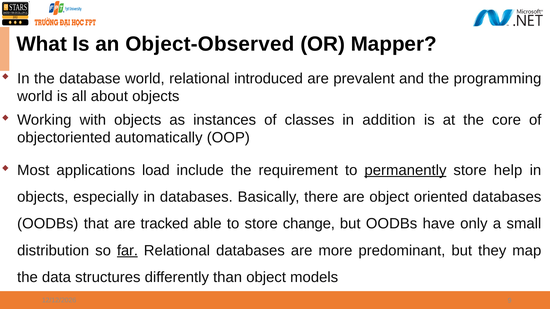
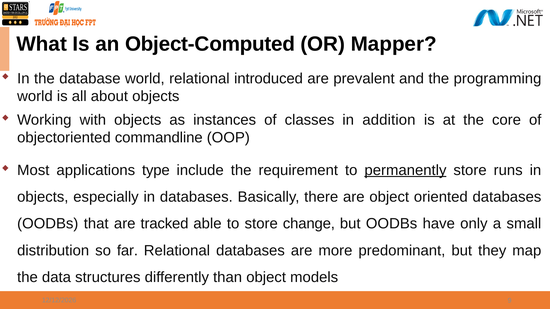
Object-Observed: Object-Observed -> Object-Computed
automatically: automatically -> commandline
load: load -> type
help: help -> runs
far underline: present -> none
